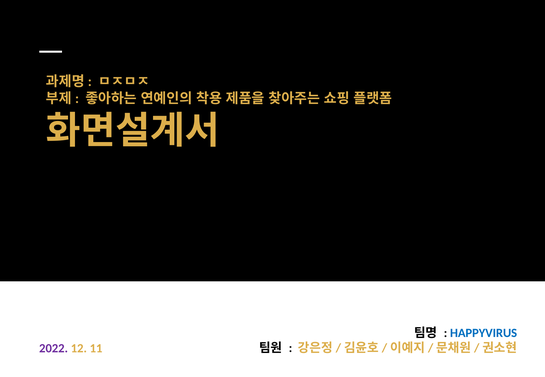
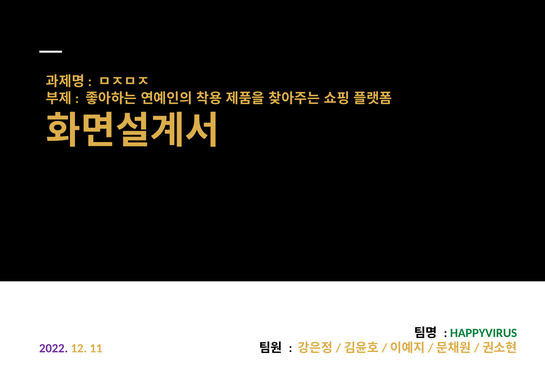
HAPPYVIRUS colour: blue -> green
